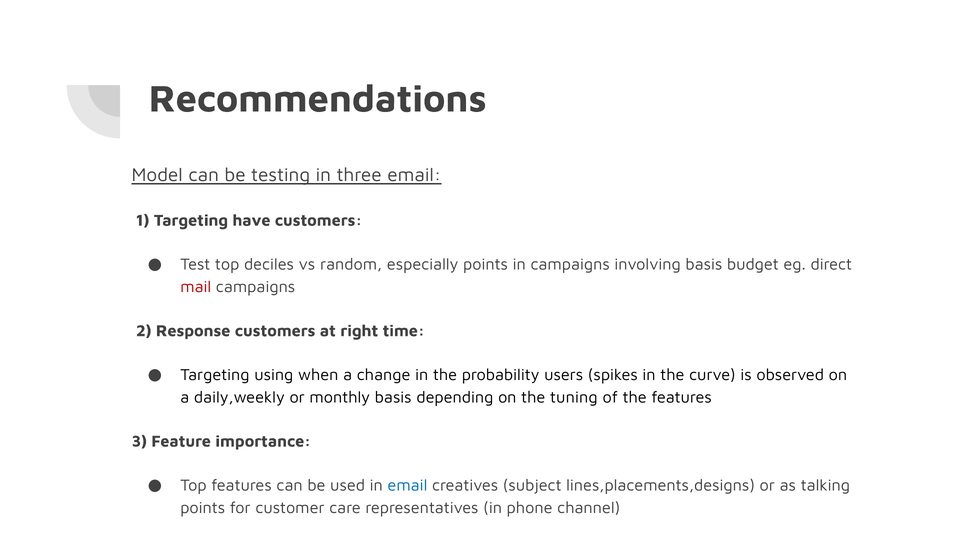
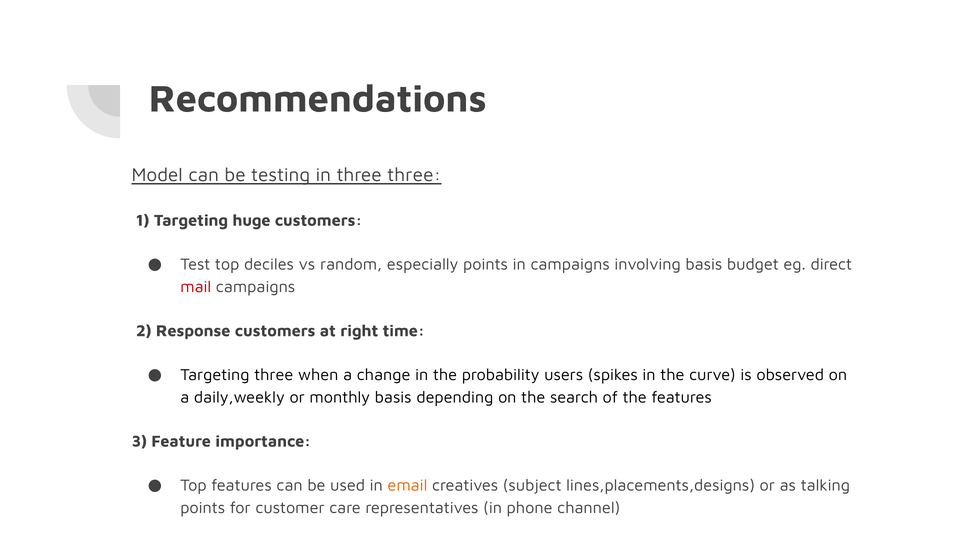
three email: email -> three
have: have -> huge
Targeting using: using -> three
tuning: tuning -> search
email at (407, 486) colour: blue -> orange
